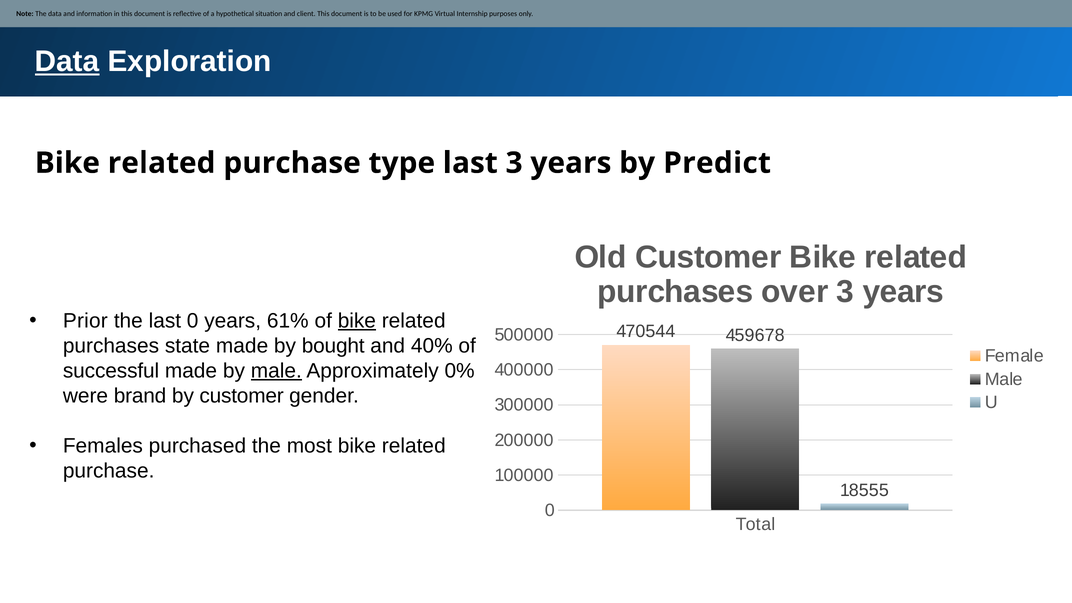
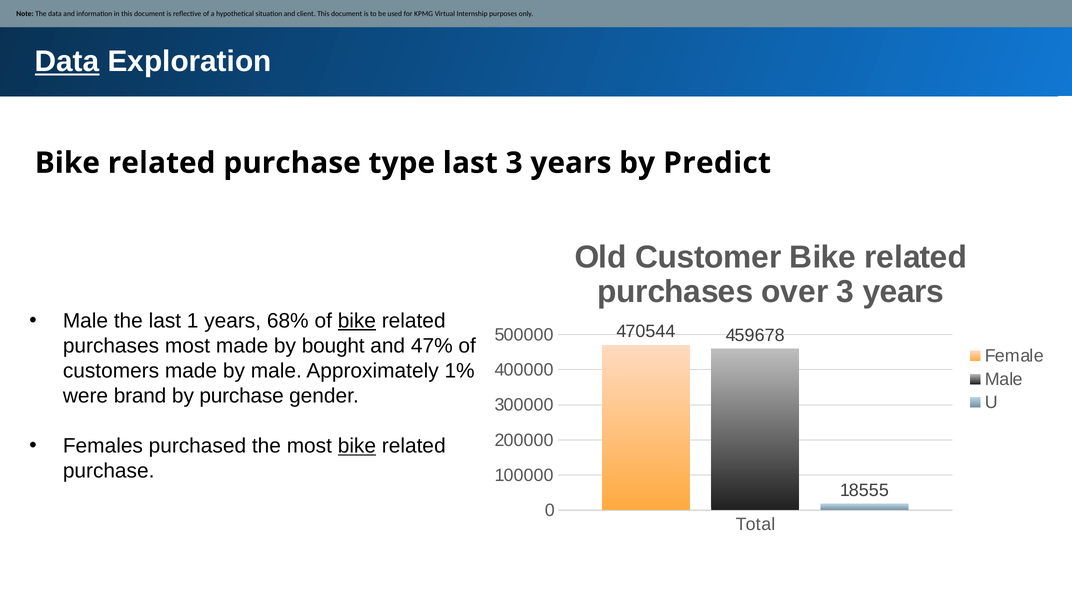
Prior at (85, 321): Prior -> Male
last 0: 0 -> 1
61%: 61% -> 68%
purchases state: state -> most
40%: 40% -> 47%
successful: successful -> customers
male at (276, 371) underline: present -> none
0%: 0% -> 1%
by customer: customer -> purchase
bike at (357, 446) underline: none -> present
